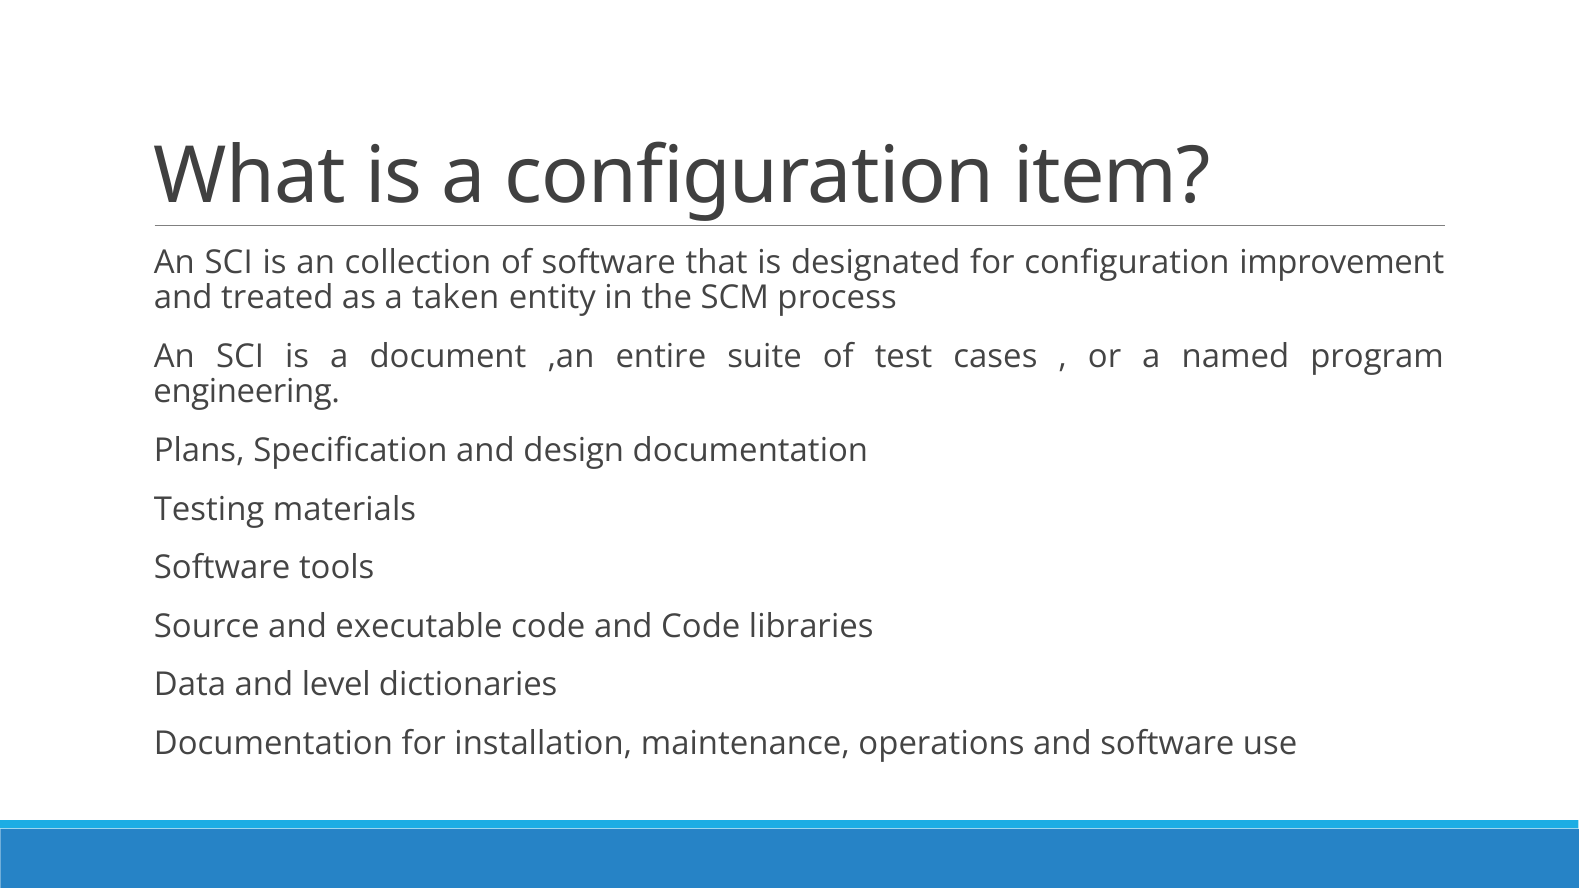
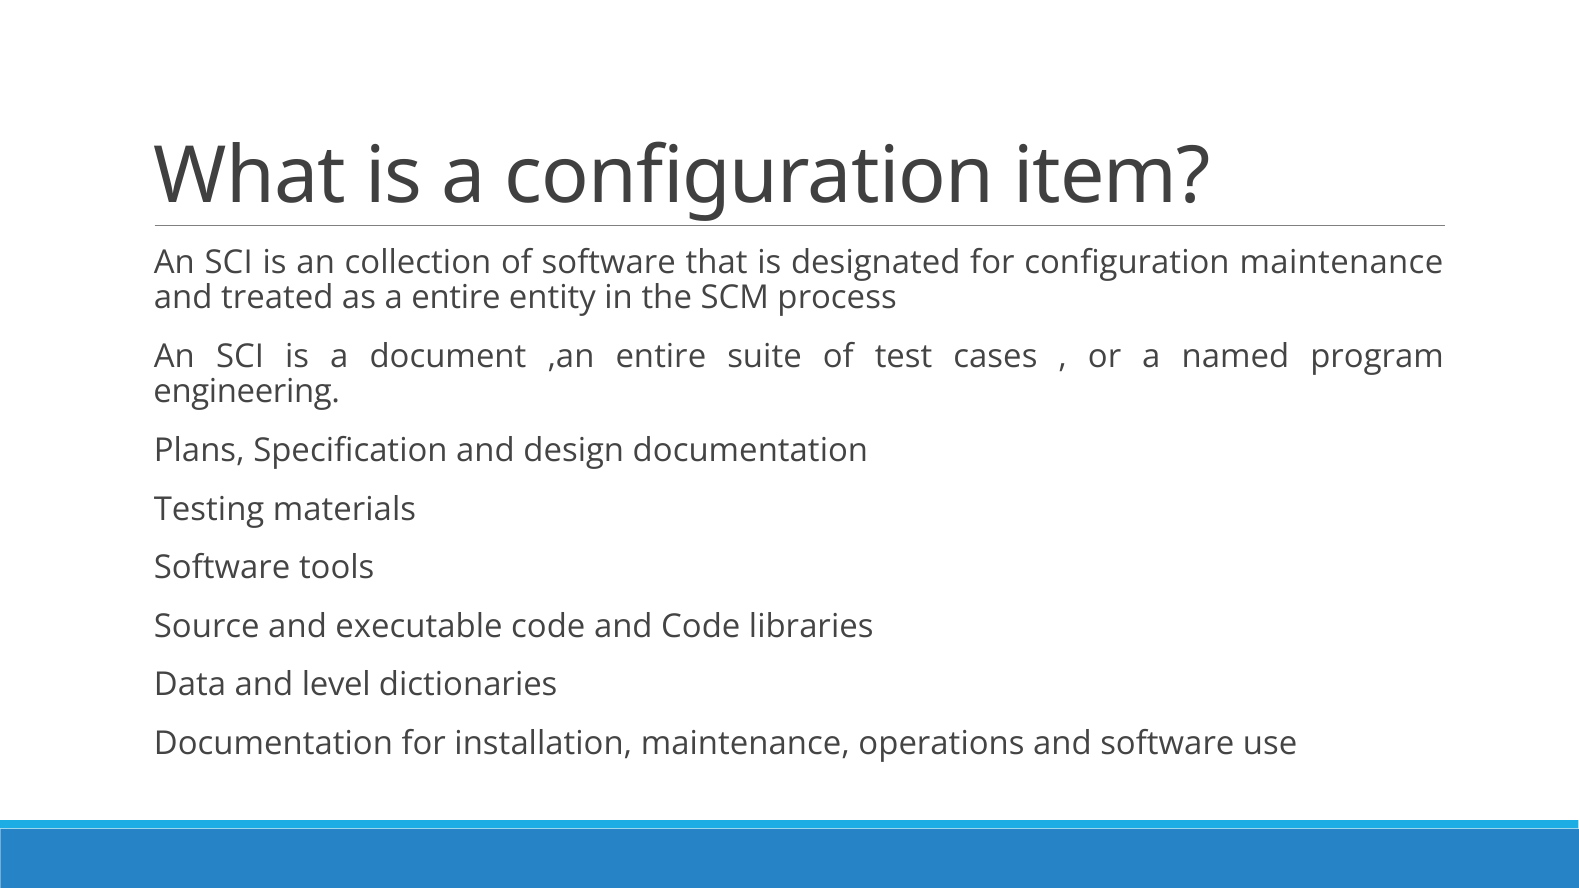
configuration improvement: improvement -> maintenance
a taken: taken -> entire
